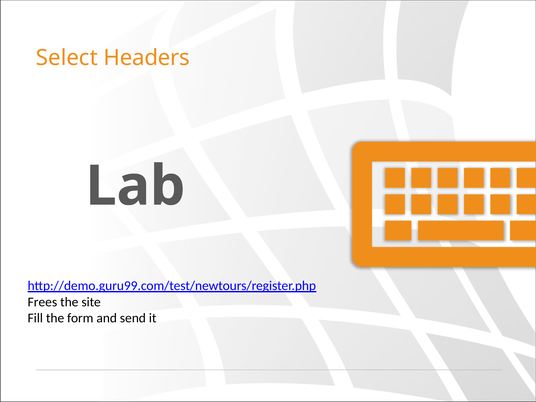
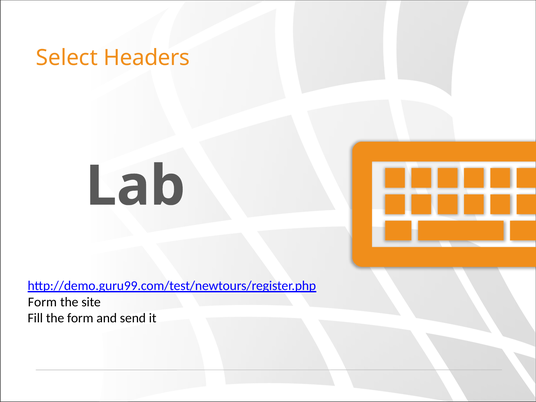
Frees at (42, 302): Frees -> Form
